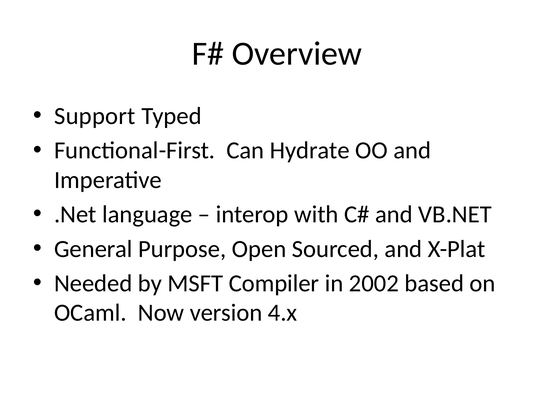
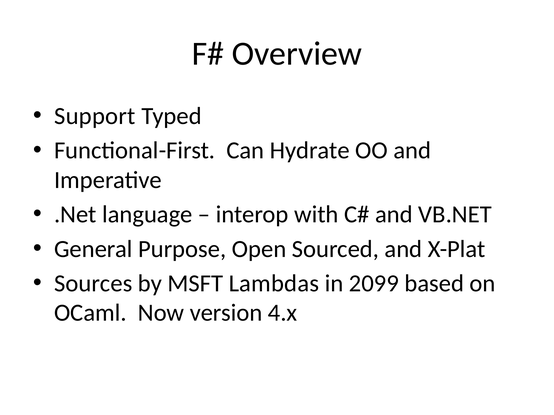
Needed: Needed -> Sources
Compiler: Compiler -> Lambdas
2002: 2002 -> 2099
